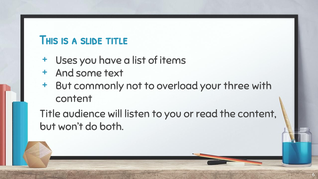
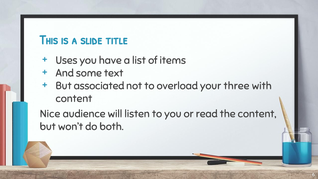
commonly: commonly -> associated
Title at (50, 114): Title -> Nice
